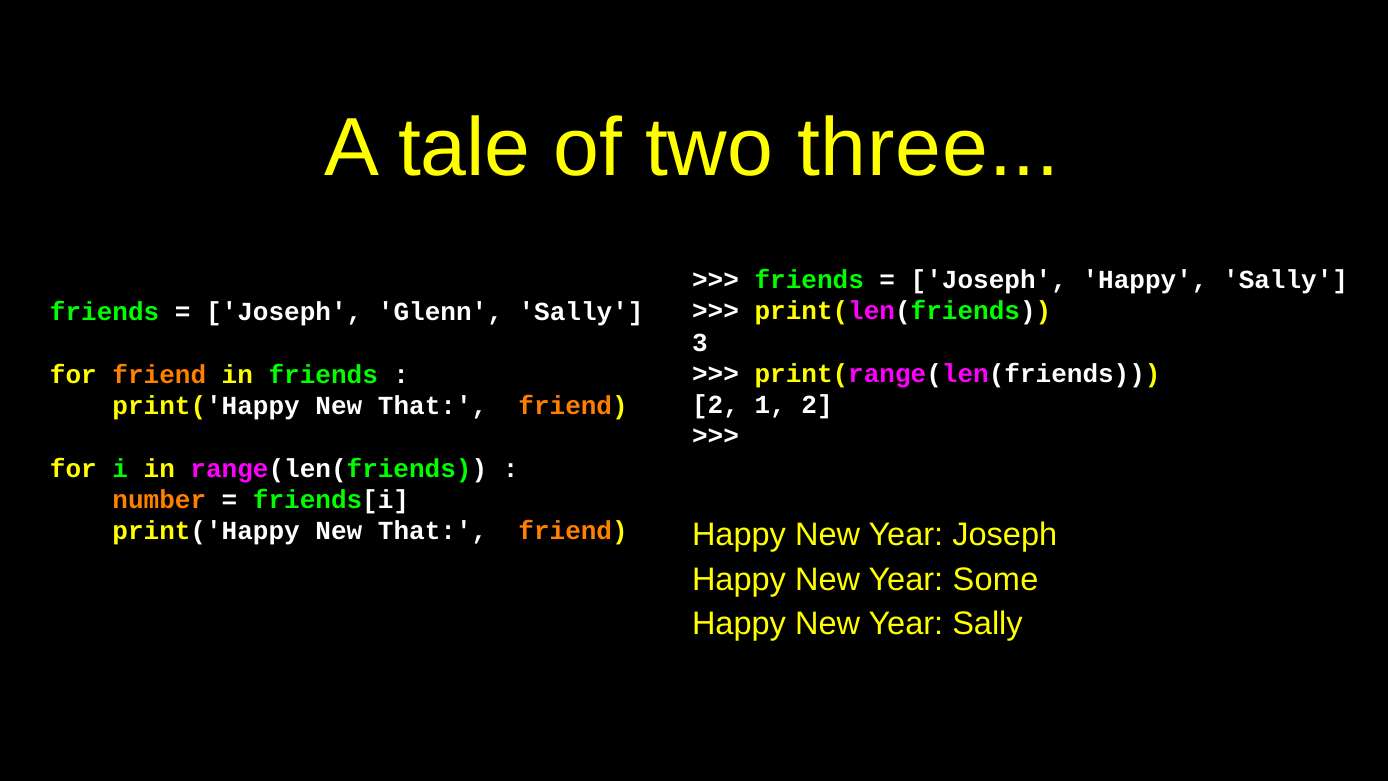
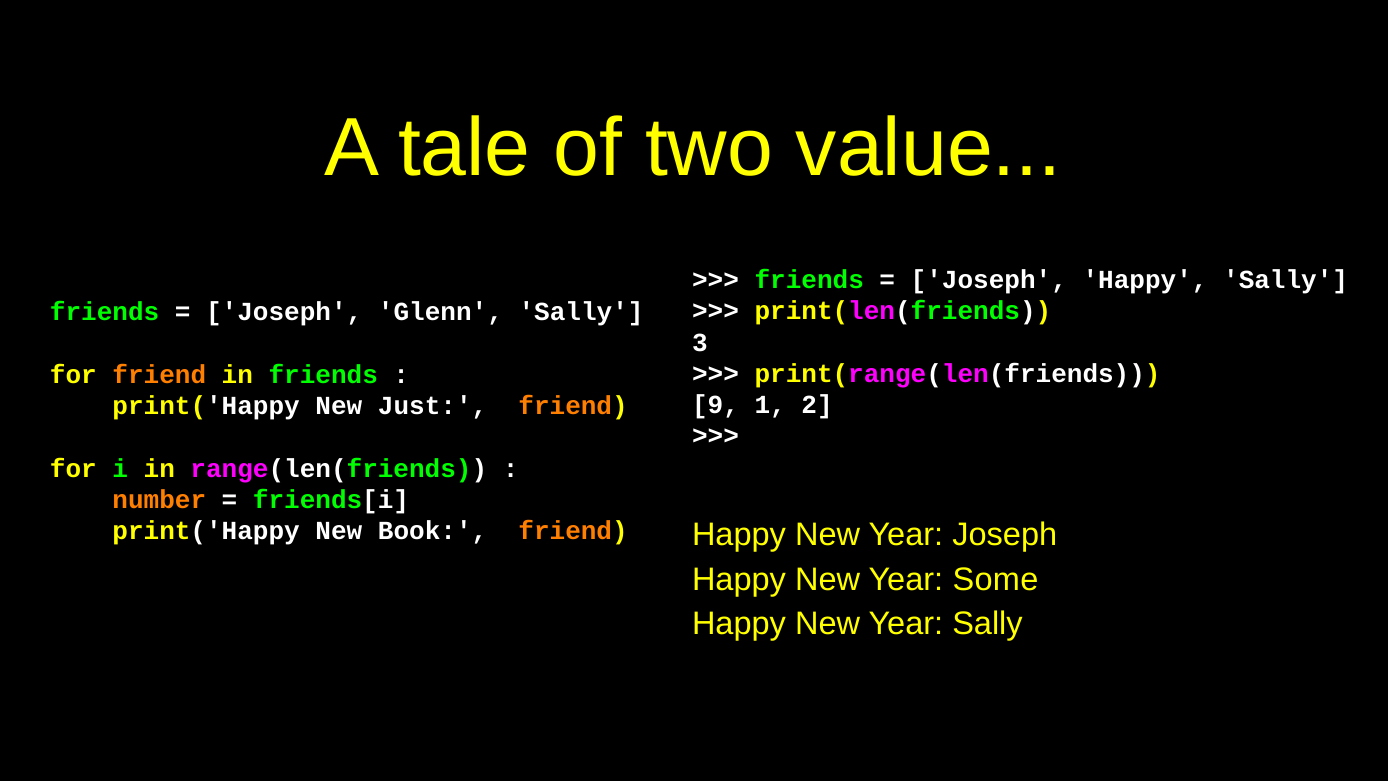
three: three -> value
2 at (716, 405): 2 -> 9
That at (433, 406): That -> Just
That at (433, 531): That -> Book
